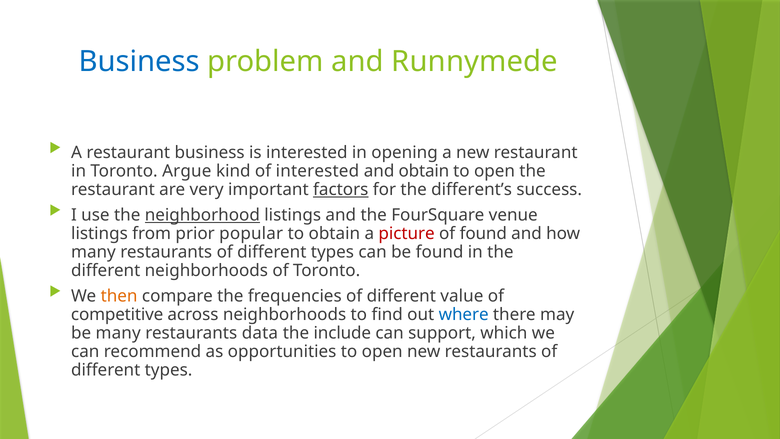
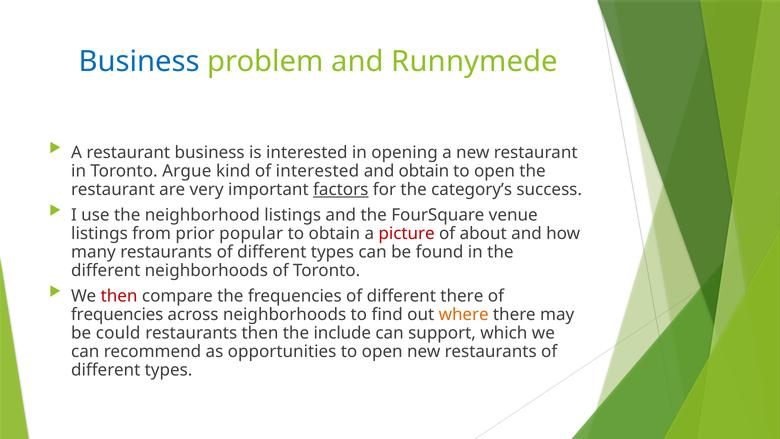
different’s: different’s -> category’s
neighborhood underline: present -> none
of found: found -> about
then at (119, 296) colour: orange -> red
different value: value -> there
competitive at (117, 315): competitive -> frequencies
where colour: blue -> orange
be many: many -> could
restaurants data: data -> then
